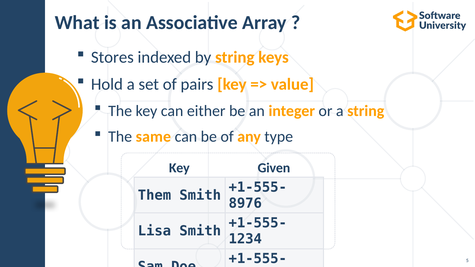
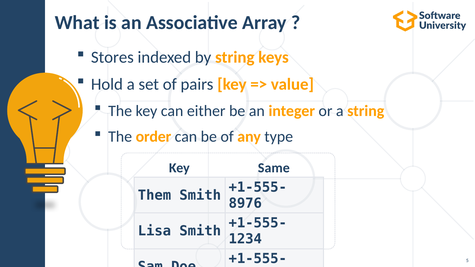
same: same -> order
Given: Given -> Same
